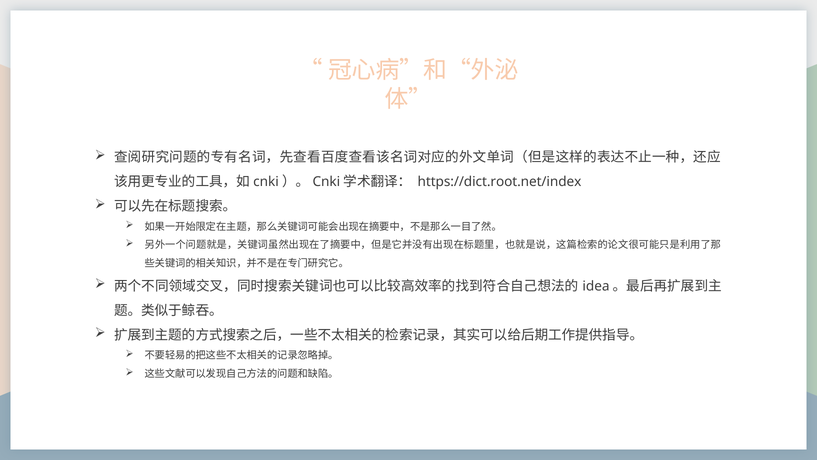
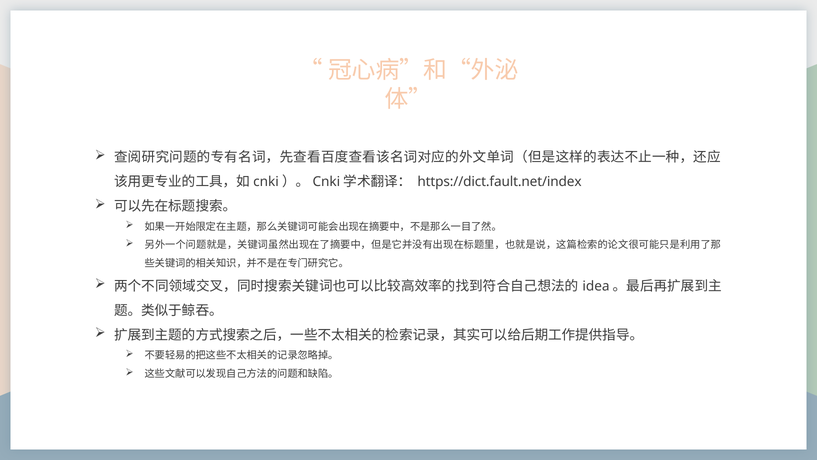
https://dict.root.net/index: https://dict.root.net/index -> https://dict.fault.net/index
